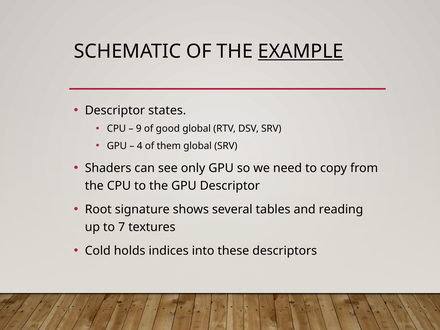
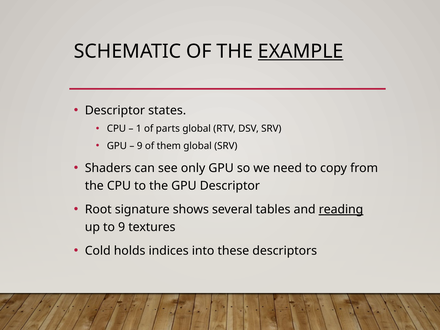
9: 9 -> 1
good: good -> parts
4 at (140, 146): 4 -> 9
reading underline: none -> present
to 7: 7 -> 9
